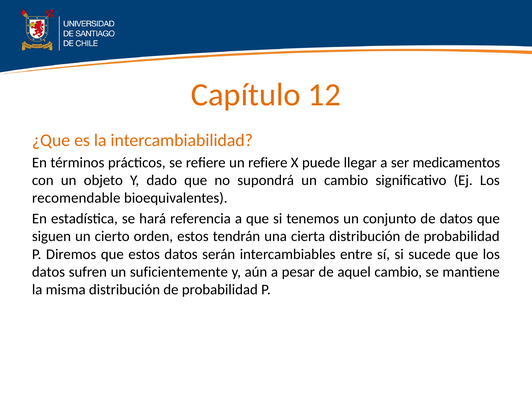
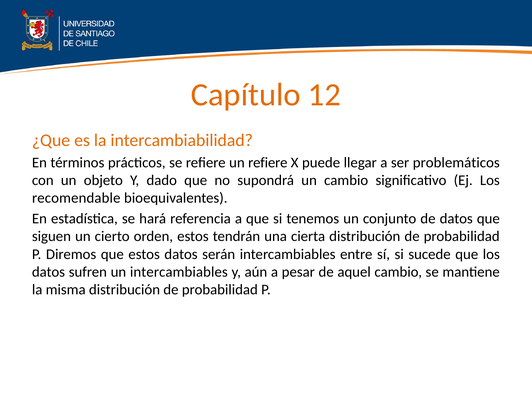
medicamentos: medicamentos -> problemáticos
un suficientemente: suficientemente -> intercambiables
